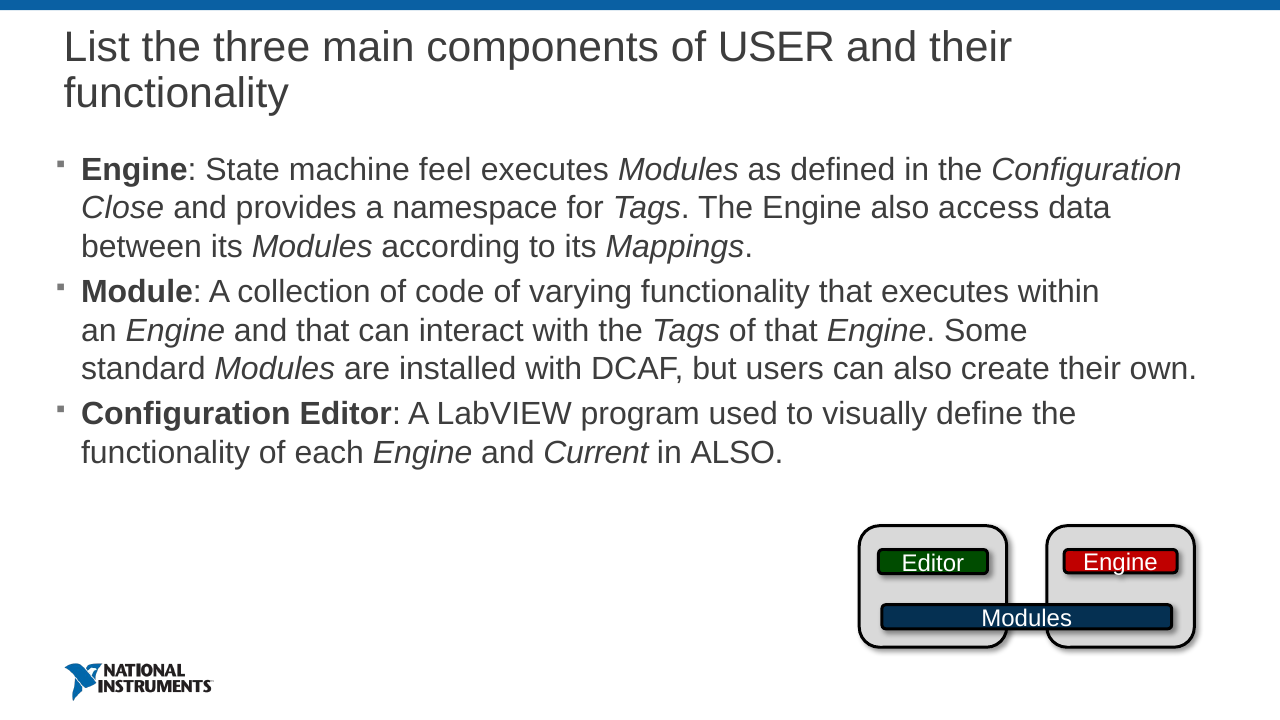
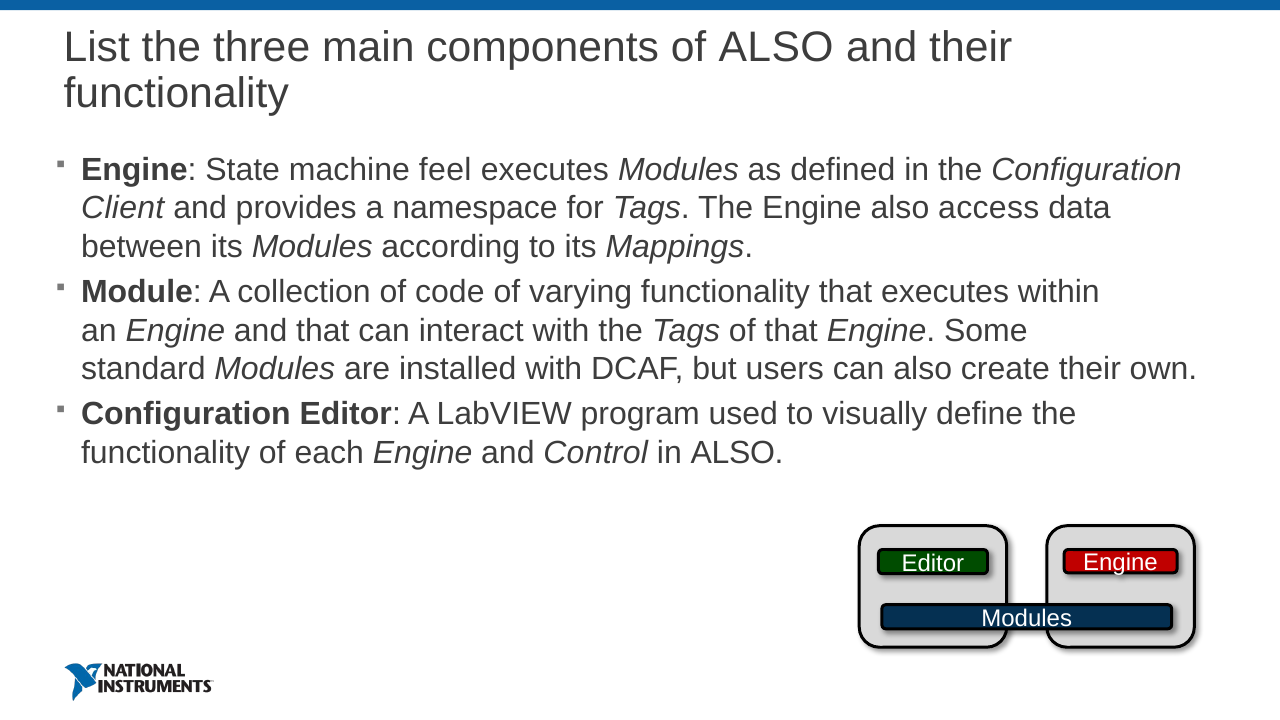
of USER: USER -> ALSO
Close: Close -> Client
Current: Current -> Control
